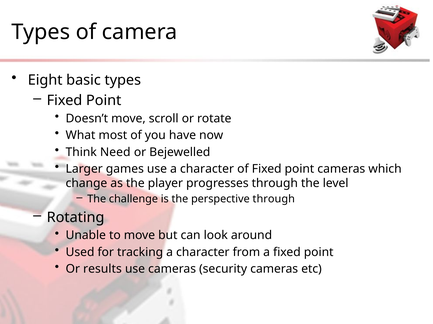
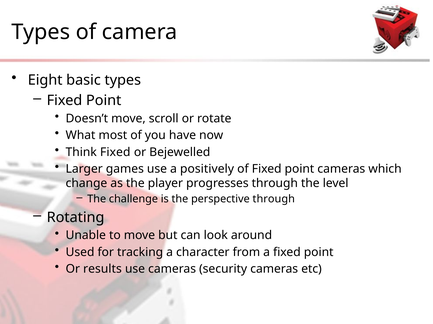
Think Need: Need -> Fixed
use a character: character -> positively
